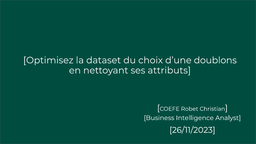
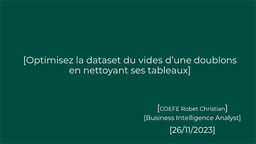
choix: choix -> vides
attributs: attributs -> tableaux
